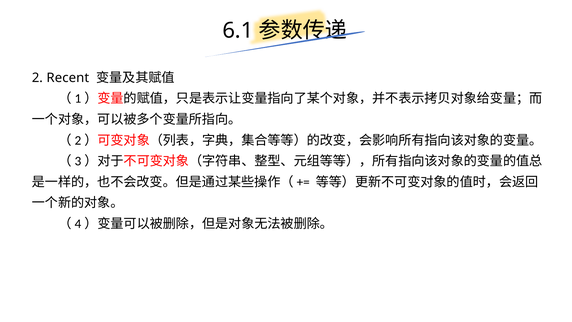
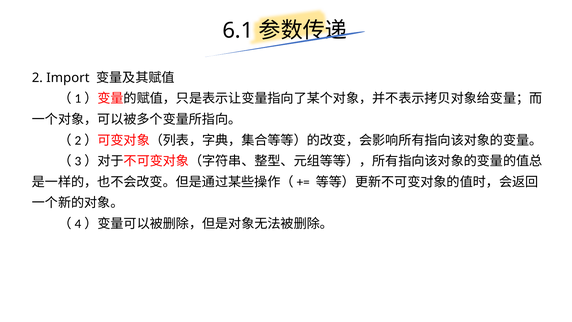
Recent: Recent -> Import
